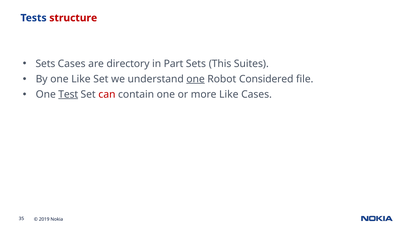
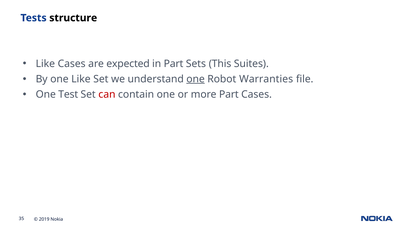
structure colour: red -> black
Sets at (45, 64): Sets -> Like
directory: directory -> expected
Considered: Considered -> Warranties
Test underline: present -> none
more Like: Like -> Part
